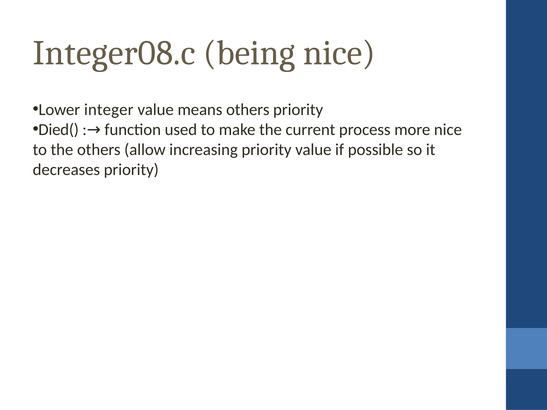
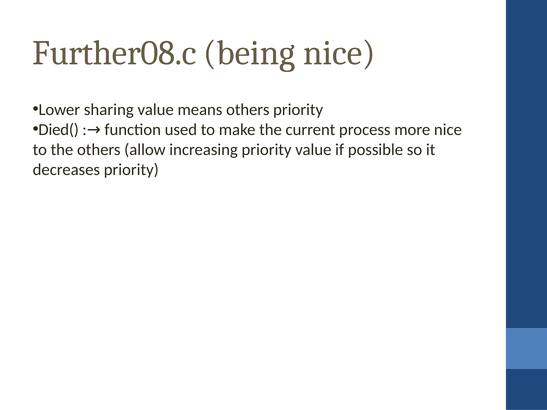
Integer08.c: Integer08.c -> Further08.c
integer: integer -> sharing
